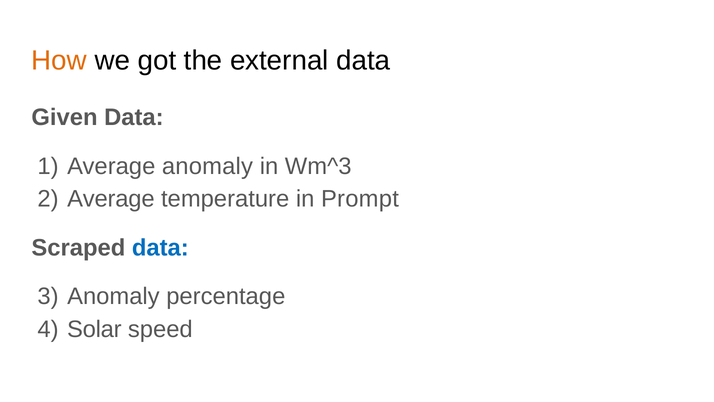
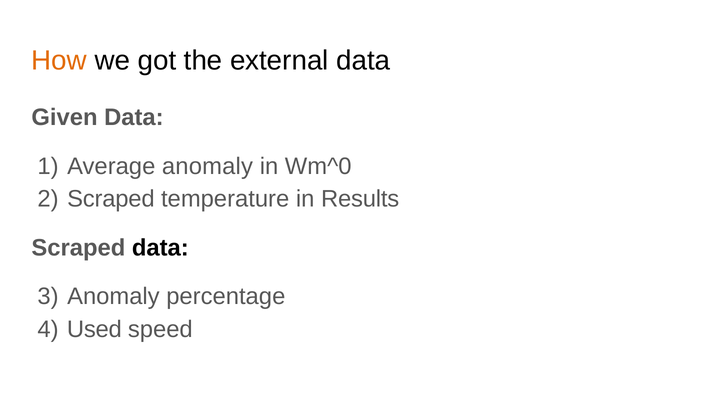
Wm^3: Wm^3 -> Wm^0
Average at (111, 199): Average -> Scraped
Prompt: Prompt -> Results
data at (160, 248) colour: blue -> black
Solar: Solar -> Used
